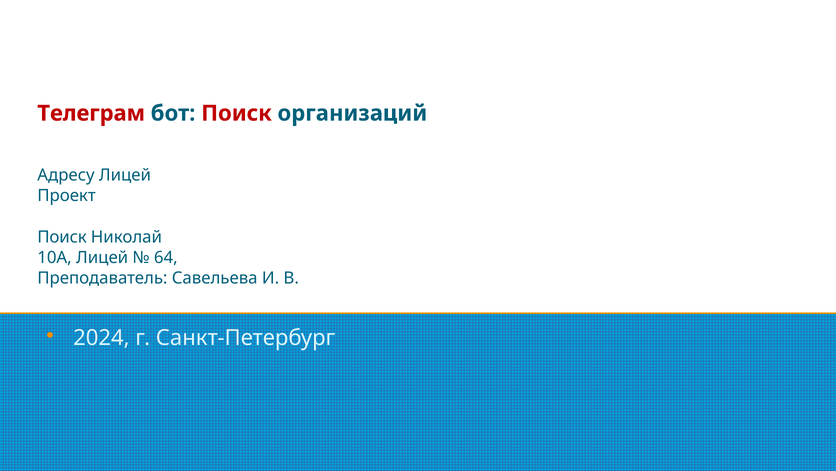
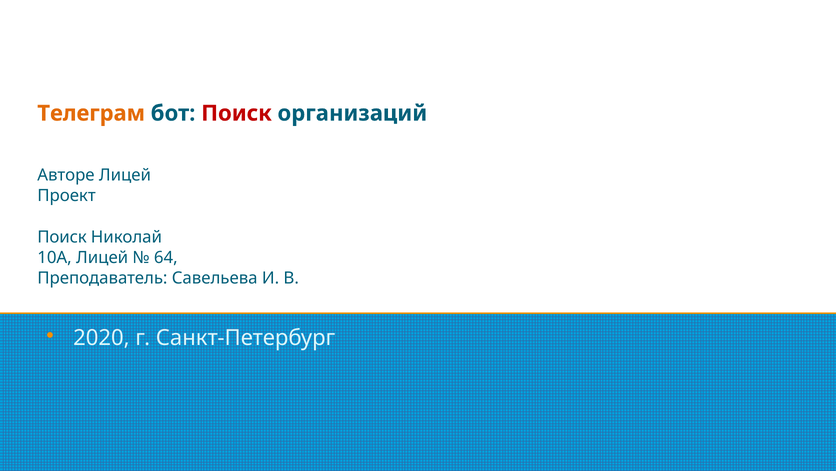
Телеграм colour: red -> orange
Адресу: Адресу -> Авторе
2024: 2024 -> 2020
